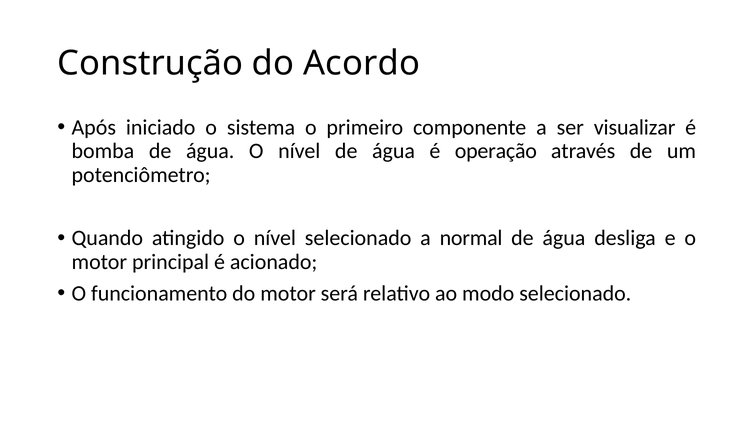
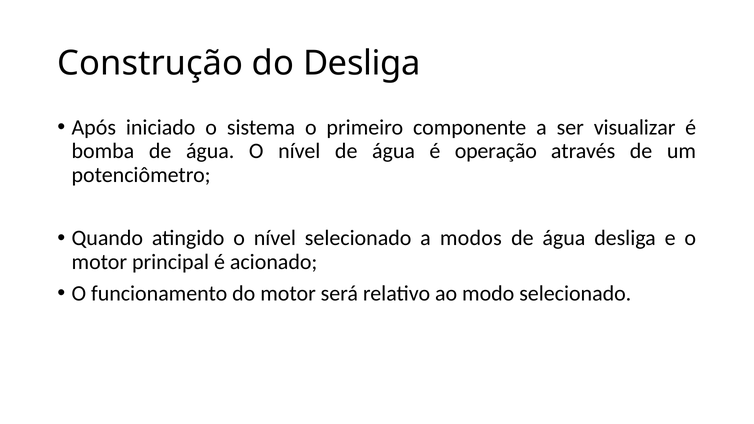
do Acordo: Acordo -> Desliga
normal: normal -> modos
